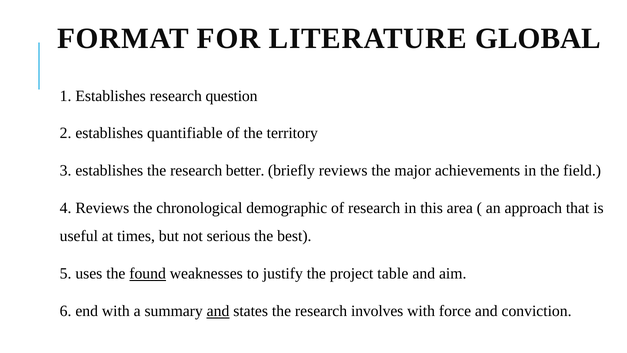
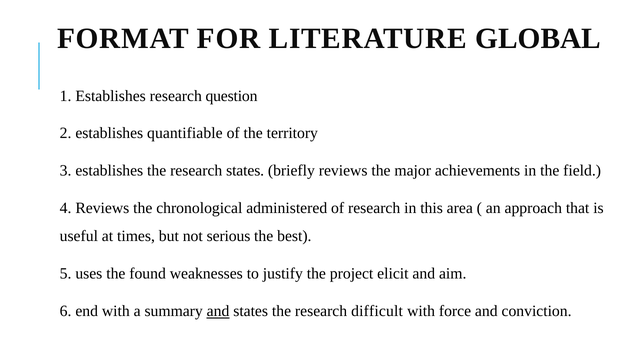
research better: better -> states
demographic: demographic -> administered
found underline: present -> none
table: table -> elicit
involves: involves -> difficult
